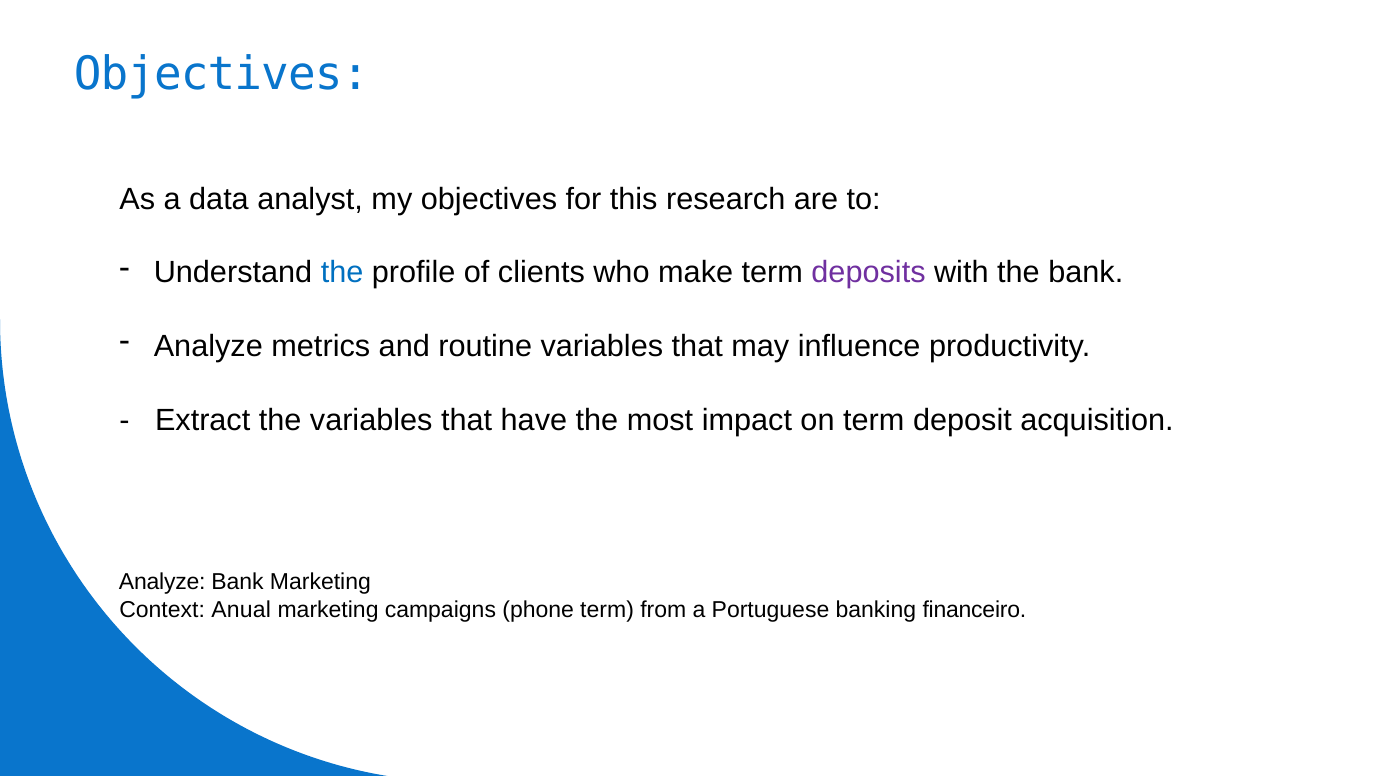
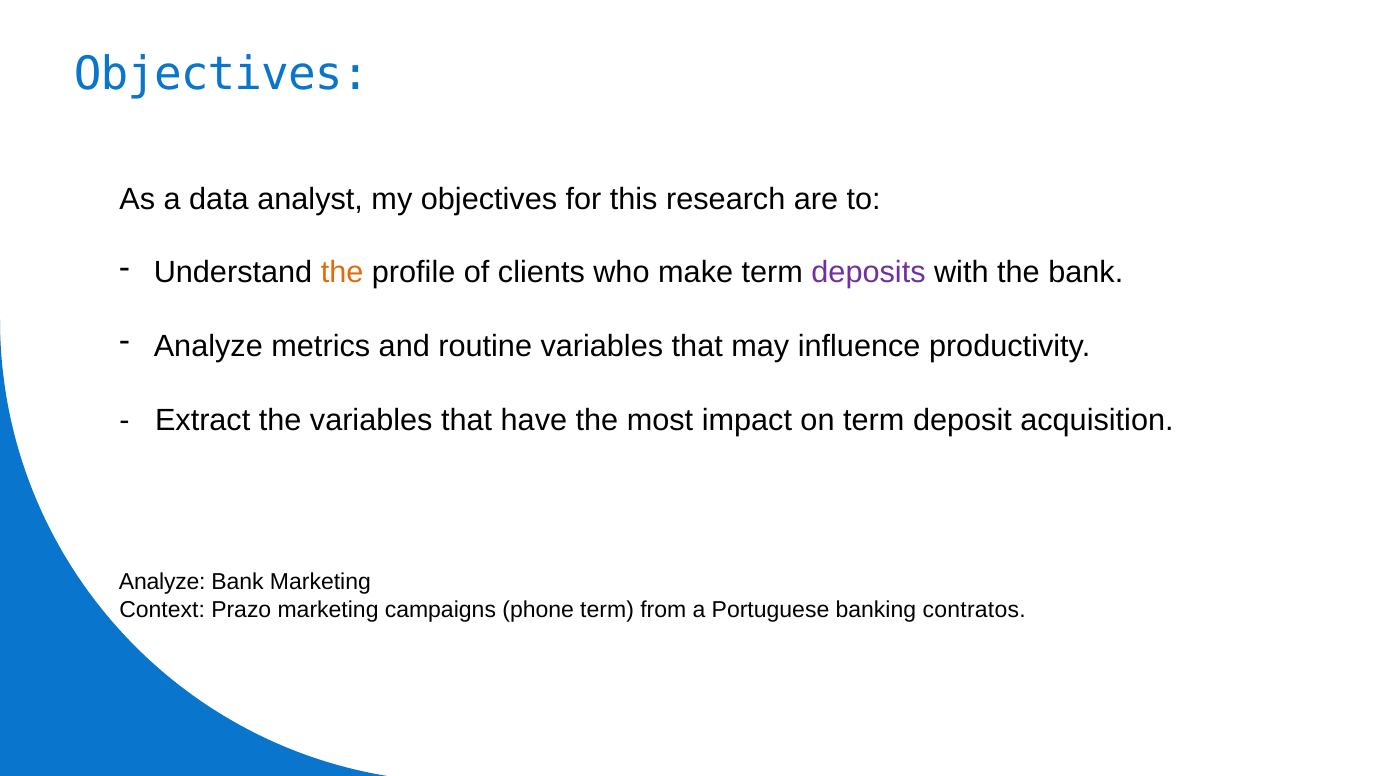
the at (342, 273) colour: blue -> orange
Anual: Anual -> Prazo
financeiro: financeiro -> contratos
